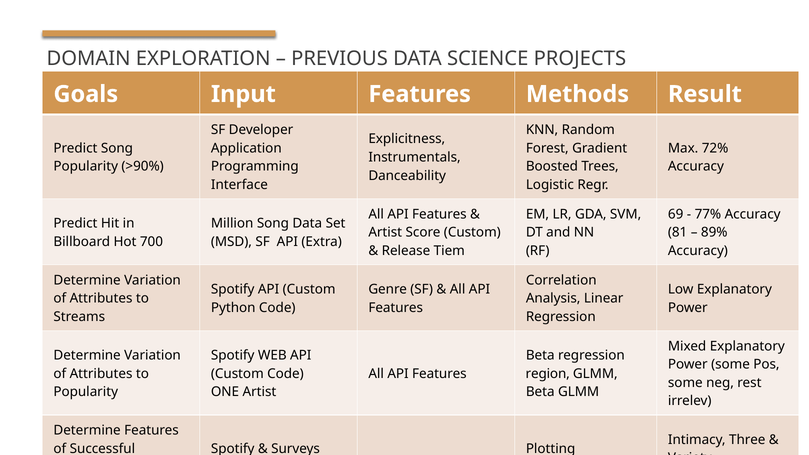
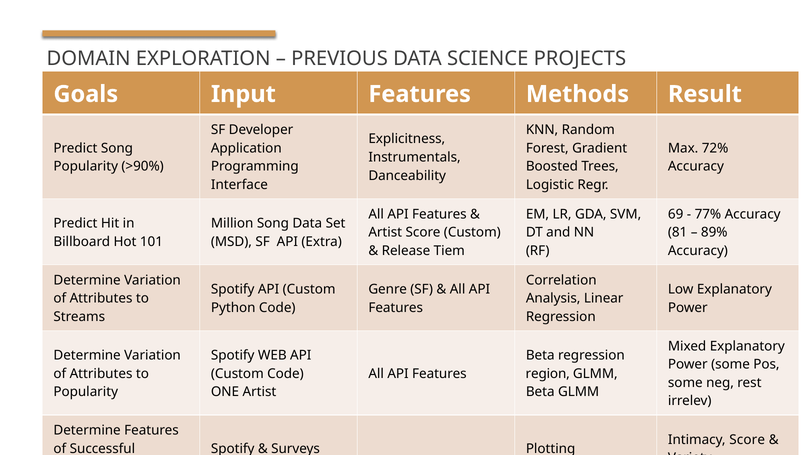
700: 700 -> 101
Intimacy Three: Three -> Score
